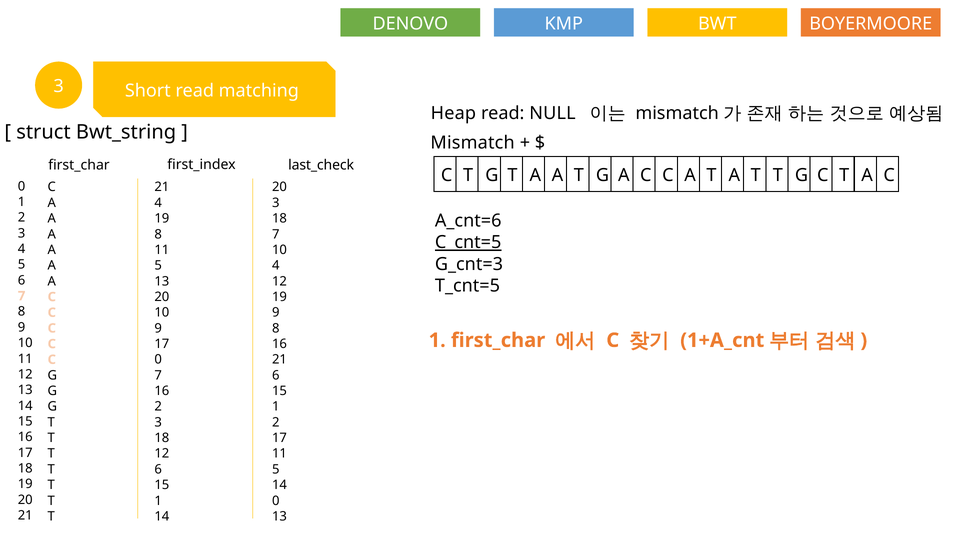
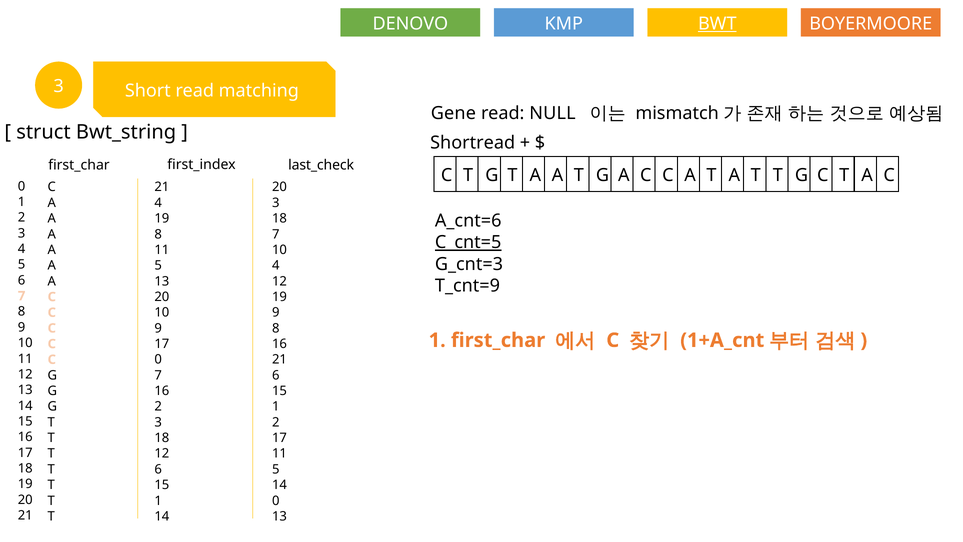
BWT underline: none -> present
Heap: Heap -> Gene
Mismatch: Mismatch -> Shortread
T_cnt=5: T_cnt=5 -> T_cnt=9
